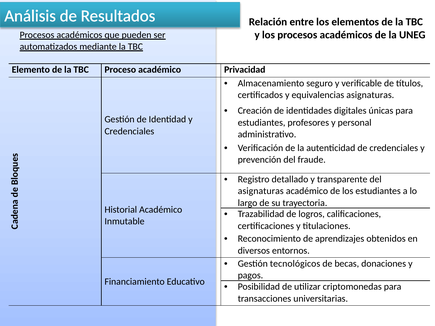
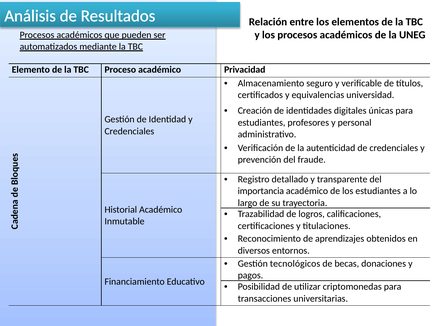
equivalencias asignaturas: asignaturas -> universidad
asignaturas at (261, 191): asignaturas -> importancia
